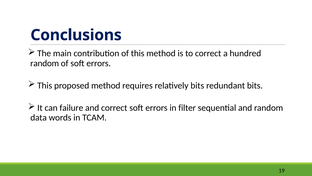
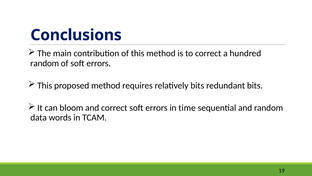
failure: failure -> bloom
filter: filter -> time
